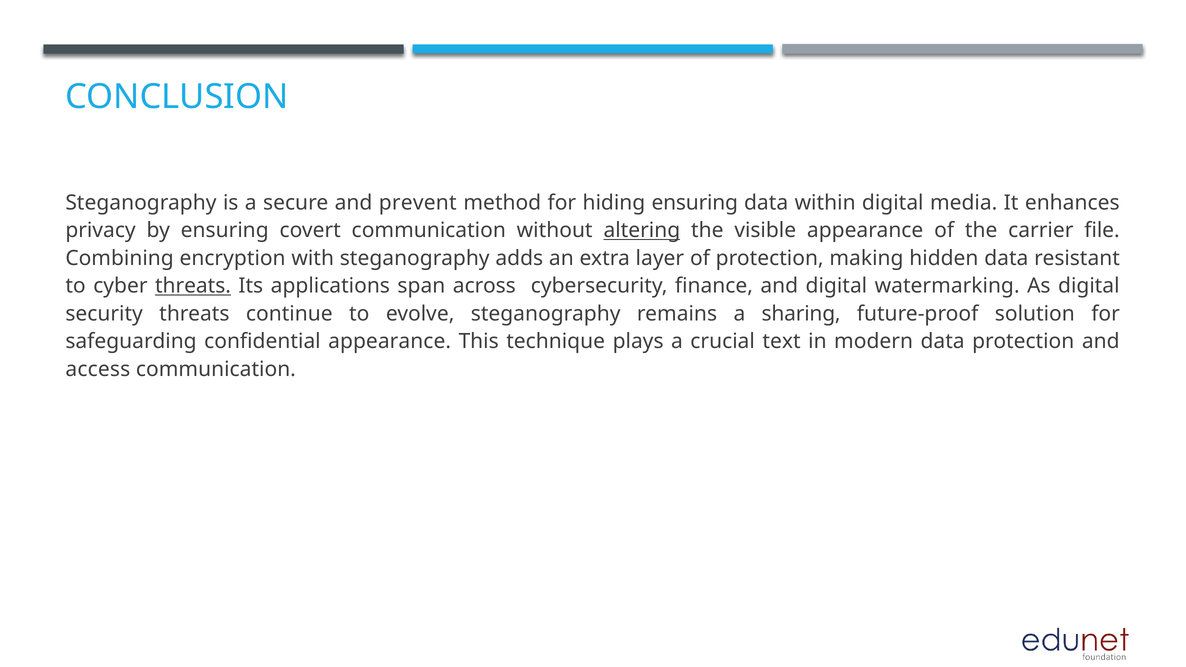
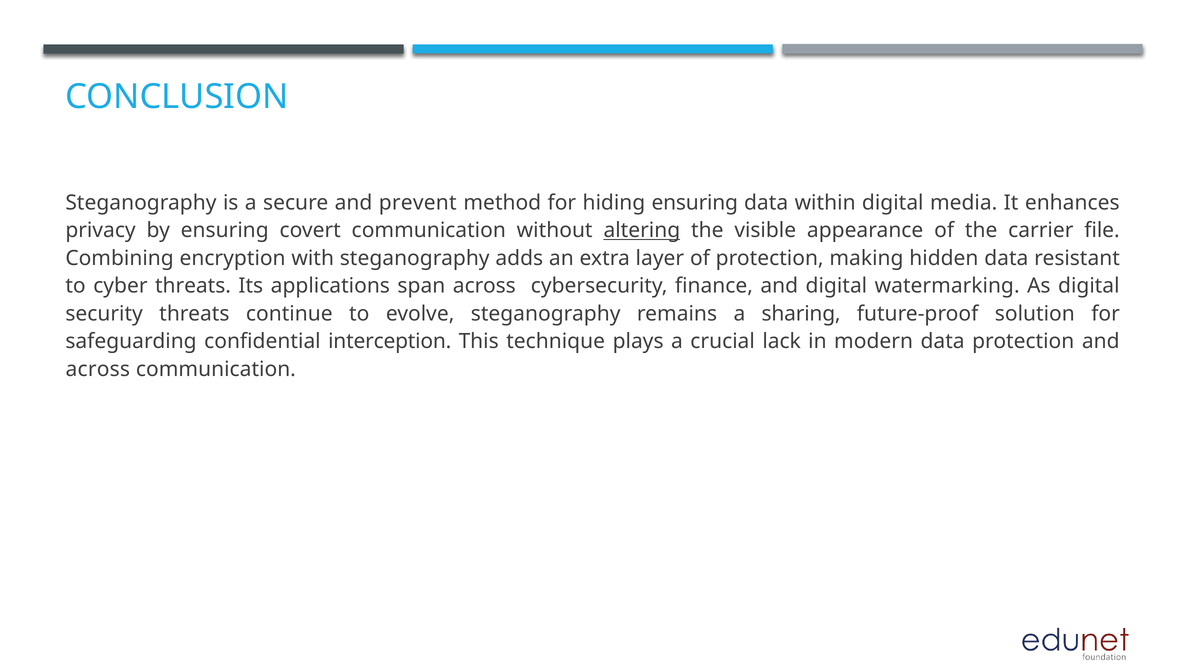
threats at (193, 286) underline: present -> none
confidential appearance: appearance -> interception
text: text -> lack
access at (98, 369): access -> across
